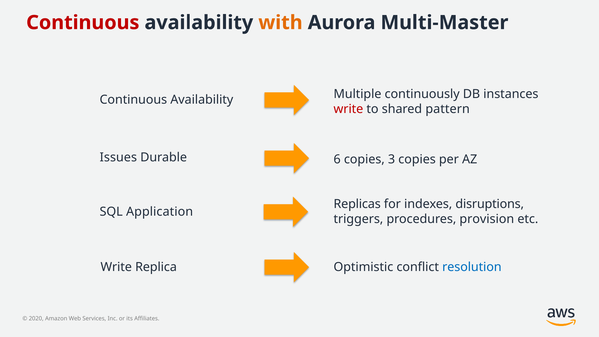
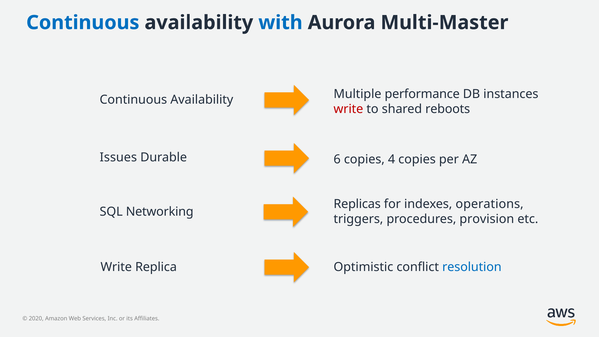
Continuous at (83, 23) colour: red -> blue
with colour: orange -> blue
continuously: continuously -> performance
pattern: pattern -> reboots
3: 3 -> 4
disruptions: disruptions -> operations
Application: Application -> Networking
